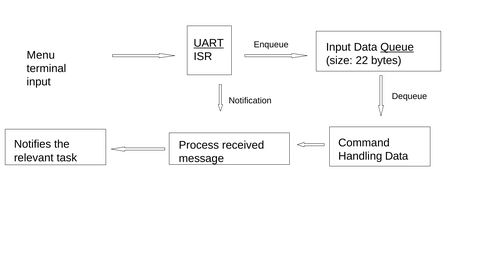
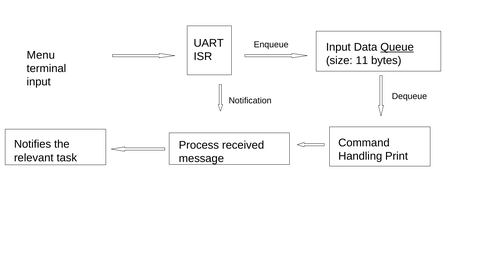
UART underline: present -> none
22: 22 -> 11
Handling Data: Data -> Print
